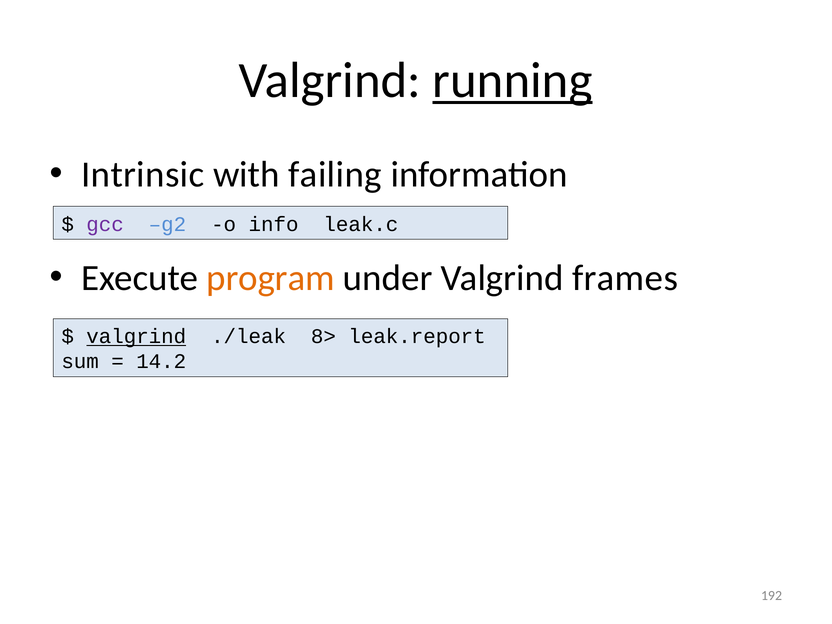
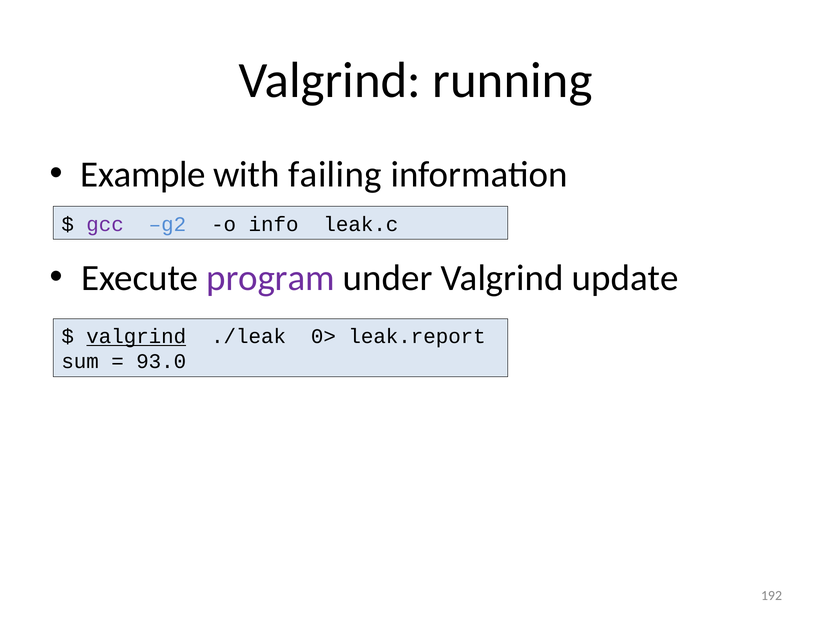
running underline: present -> none
Intrinsic: Intrinsic -> Example
program colour: orange -> purple
frames: frames -> update
8>: 8> -> 0>
14.2: 14.2 -> 93.0
